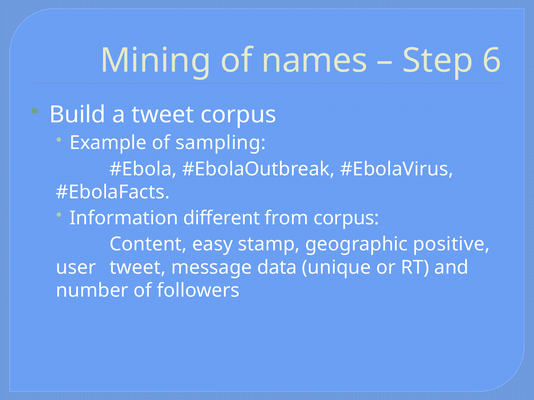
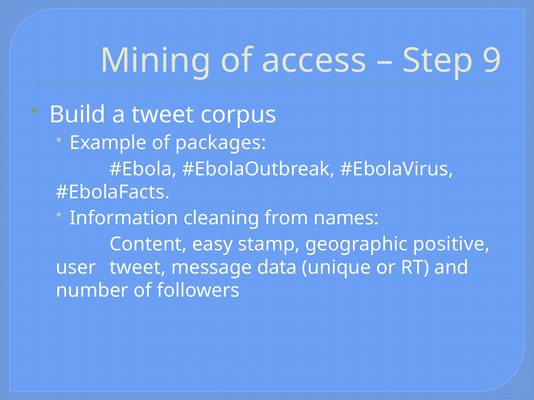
names: names -> access
6: 6 -> 9
sampling: sampling -> packages
different: different -> cleaning
from corpus: corpus -> names
